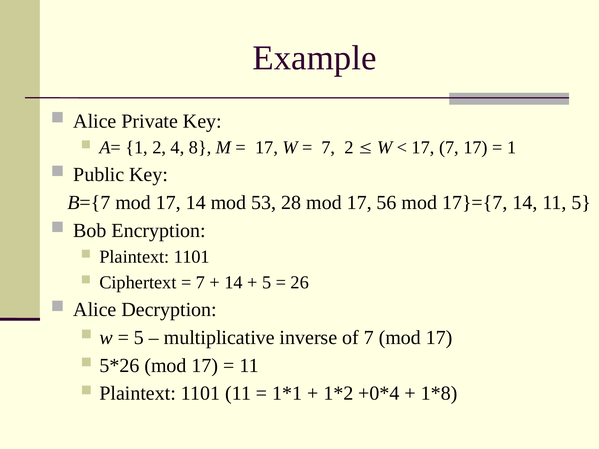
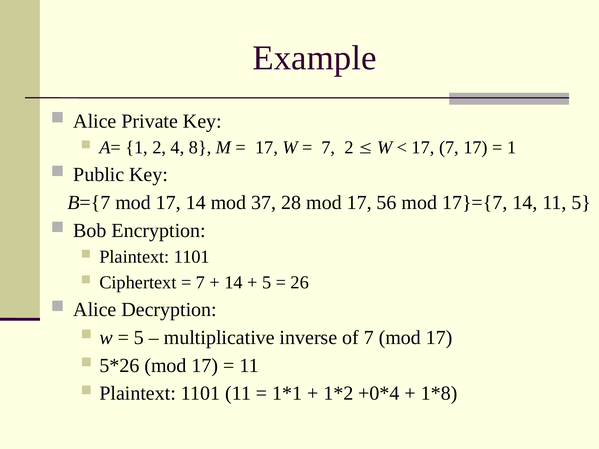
53: 53 -> 37
